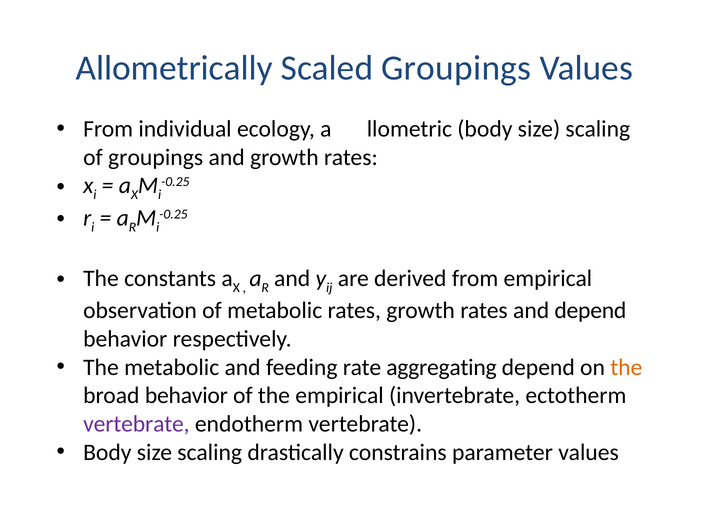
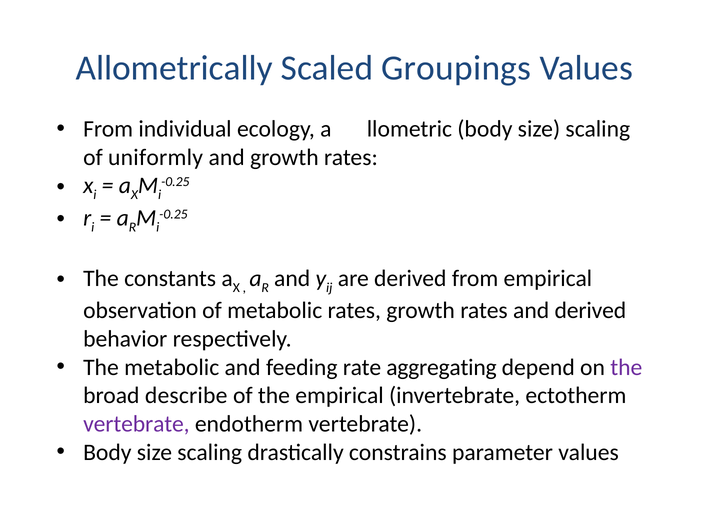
of groupings: groupings -> uniformly
and depend: depend -> derived
the at (626, 368) colour: orange -> purple
broad behavior: behavior -> describe
